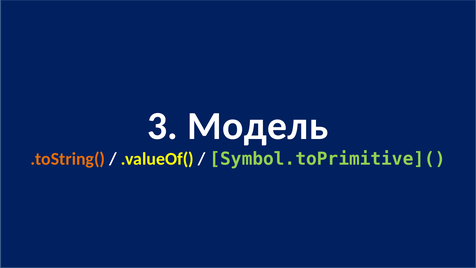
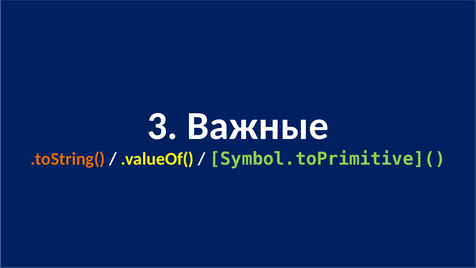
Модель: Модель -> Важные
